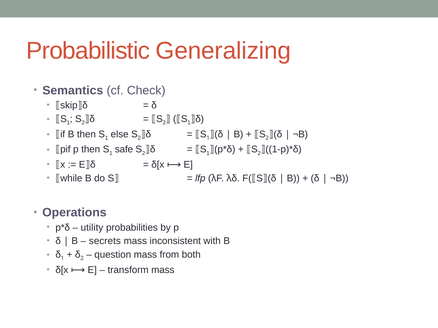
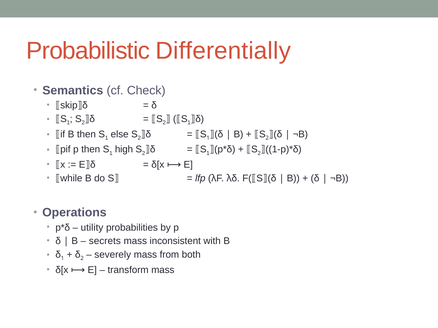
Generalizing: Generalizing -> Differentially
safe: safe -> high
question: question -> severely
